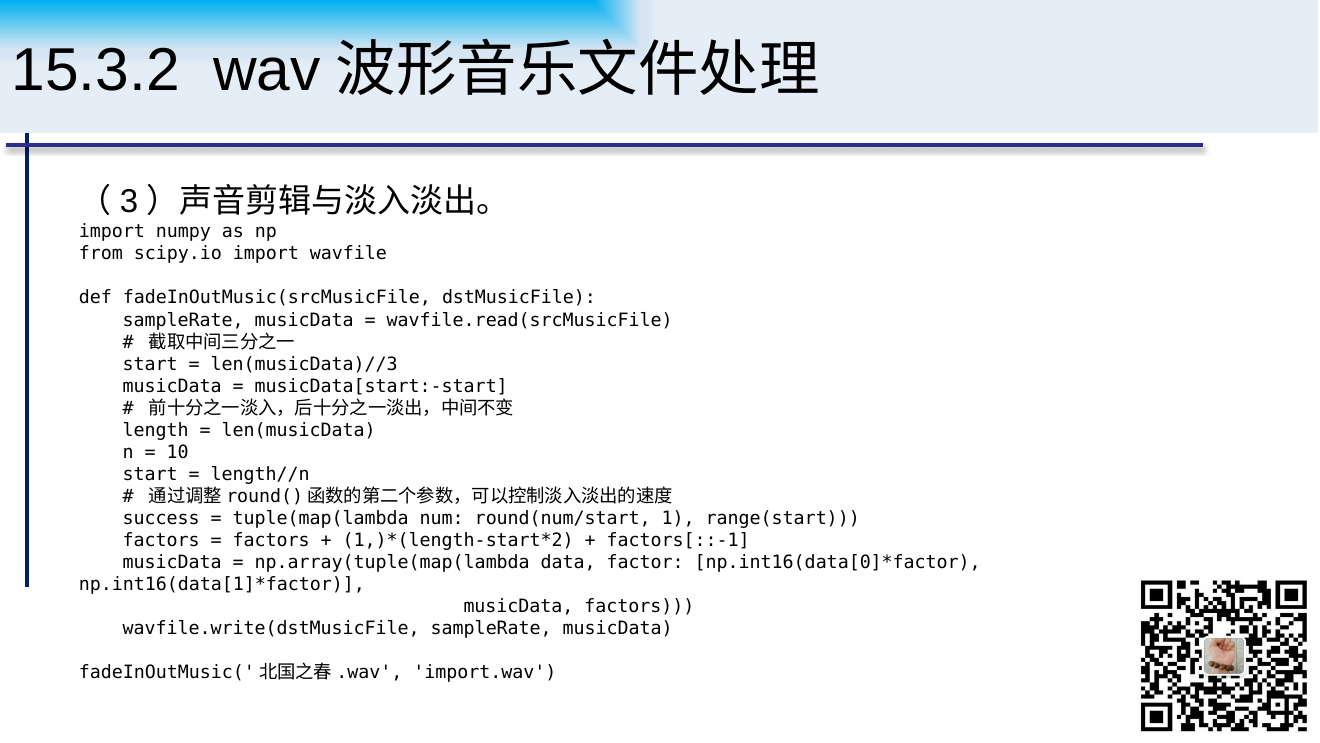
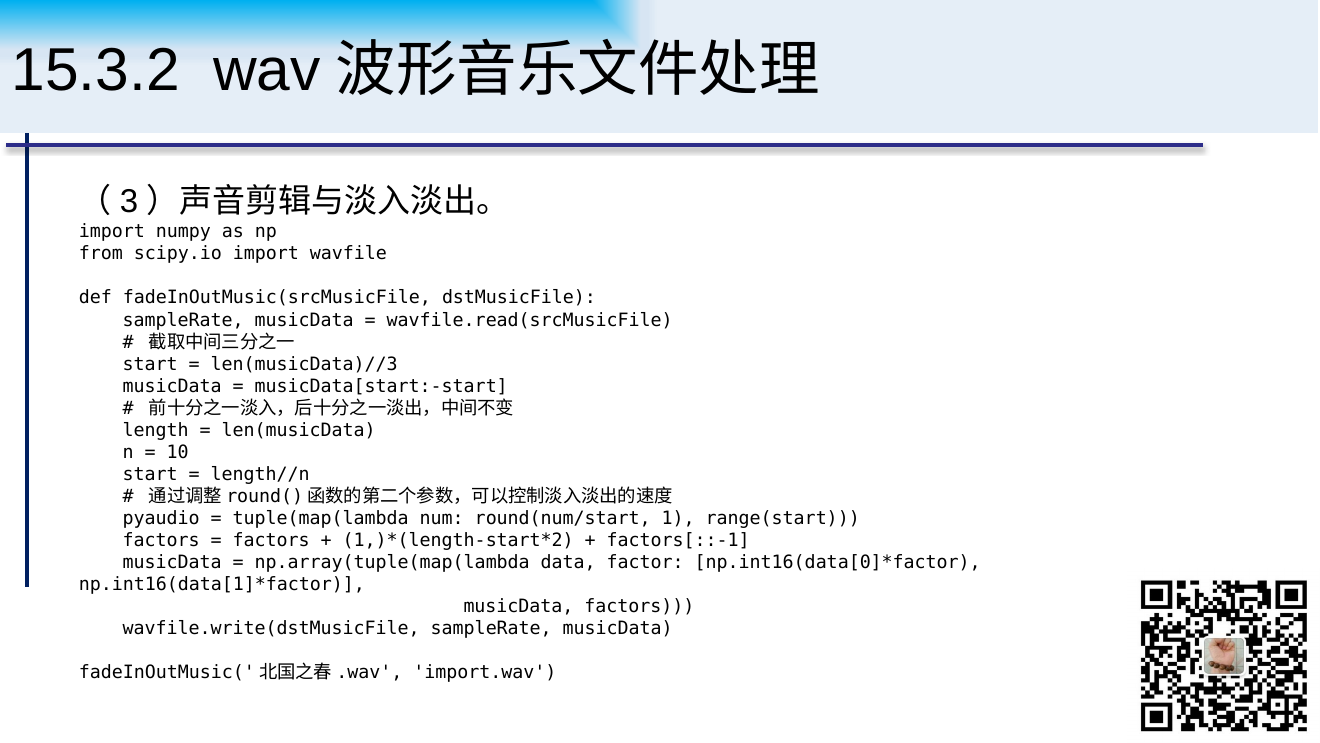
success: success -> pyaudio
